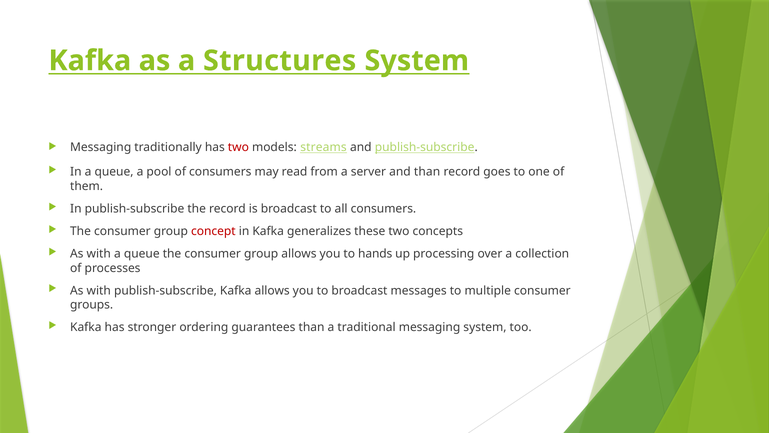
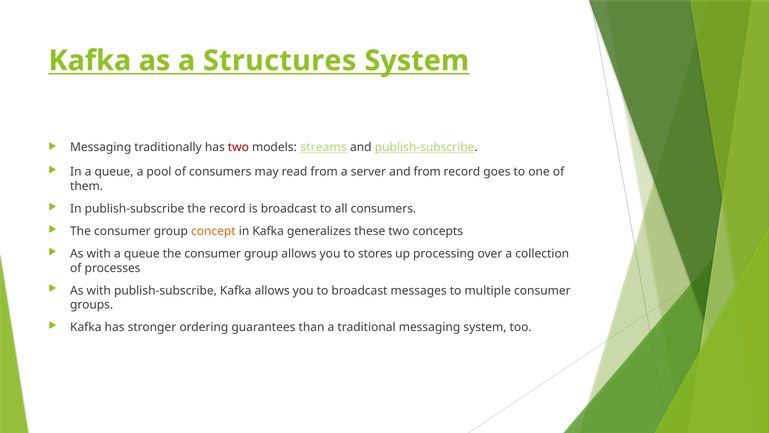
and than: than -> from
concept colour: red -> orange
hands: hands -> stores
